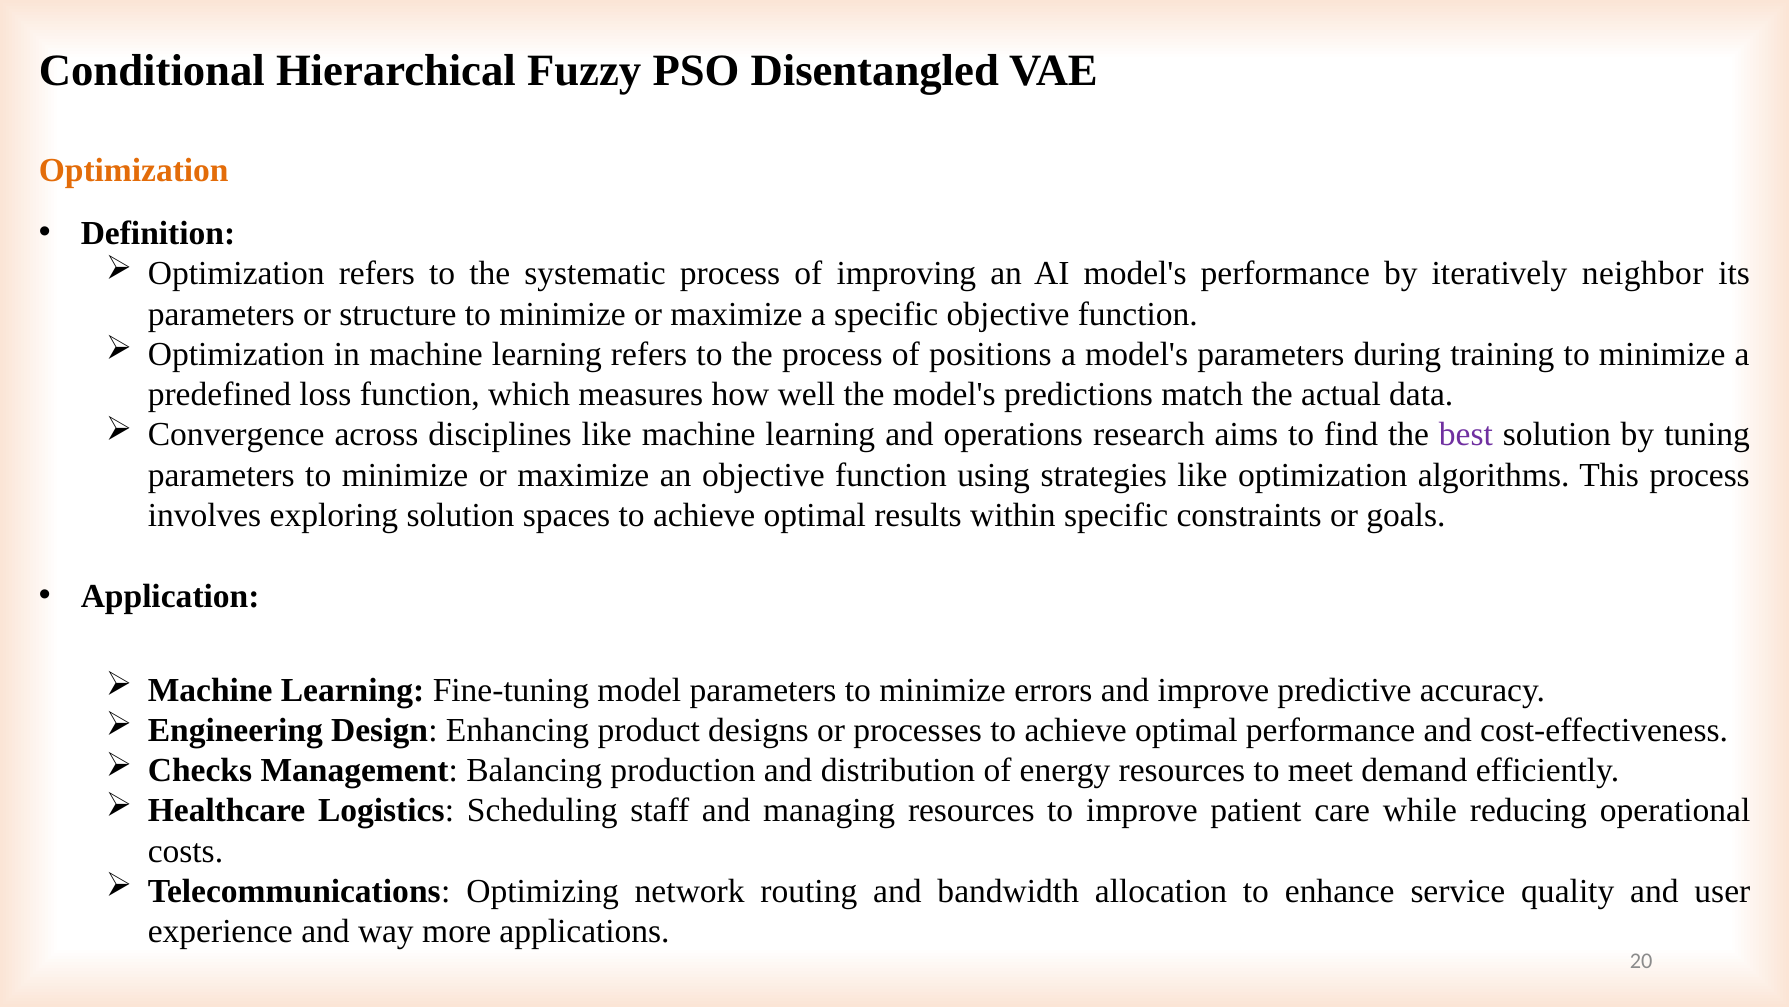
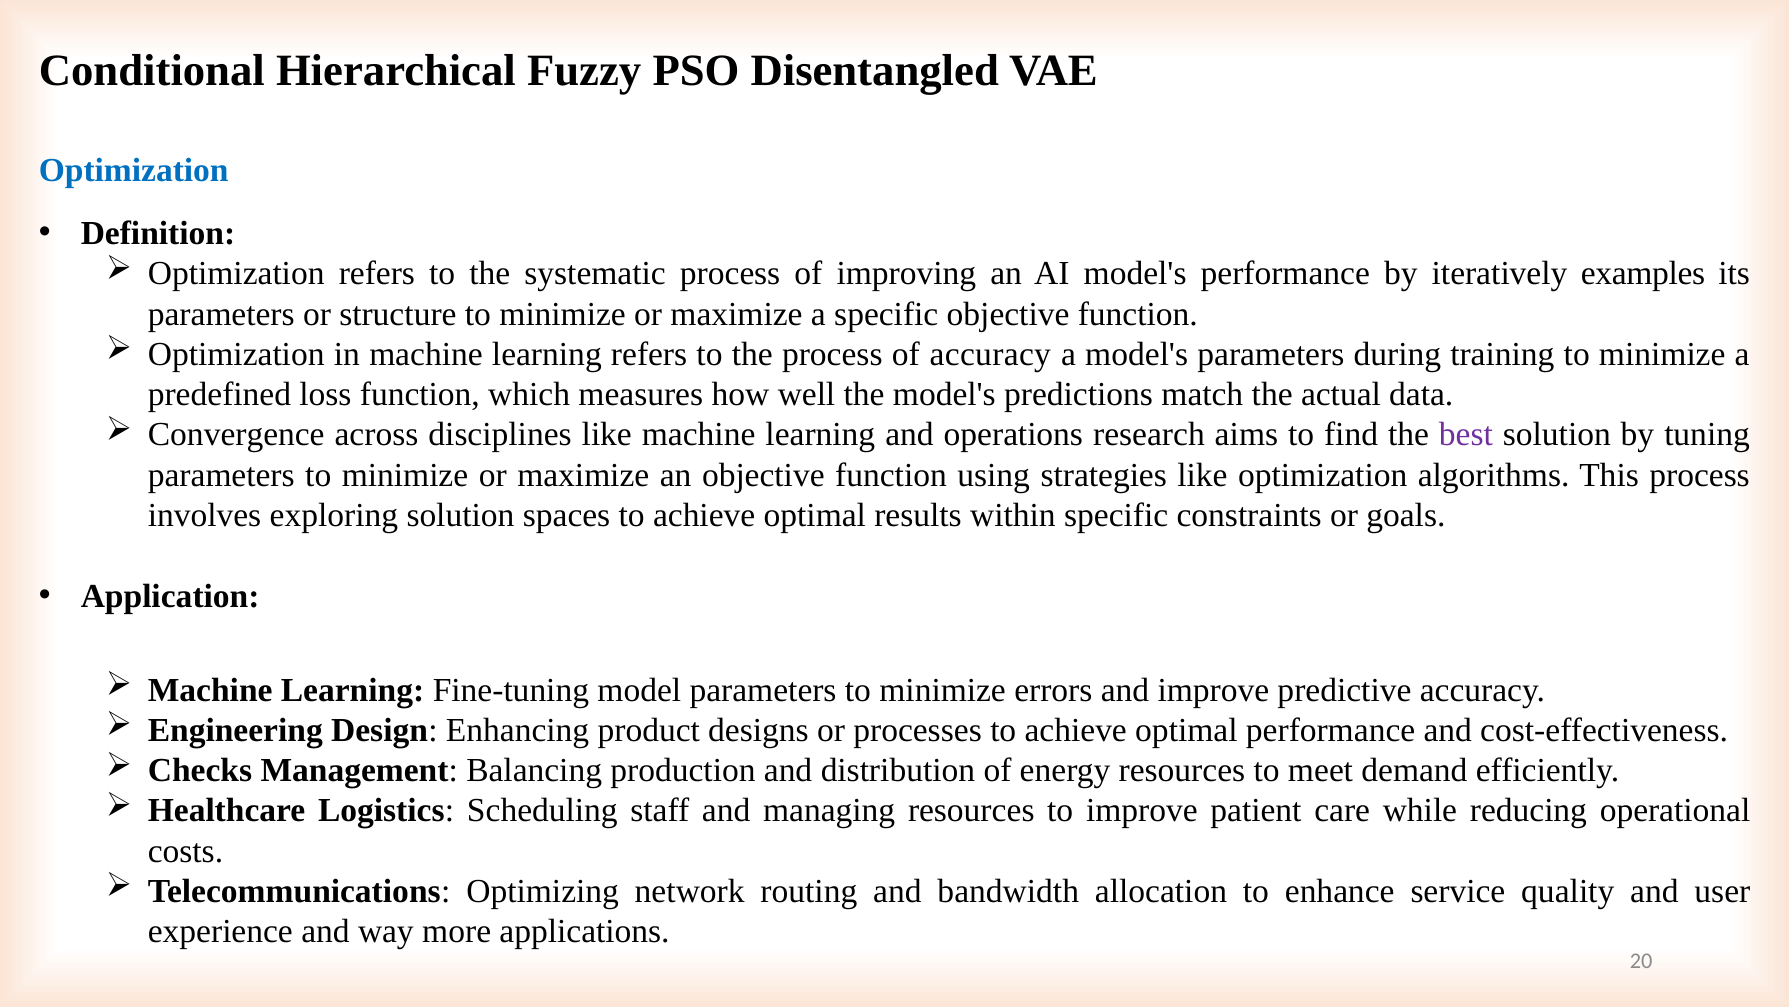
Optimization at (134, 171) colour: orange -> blue
neighbor: neighbor -> examples
of positions: positions -> accuracy
